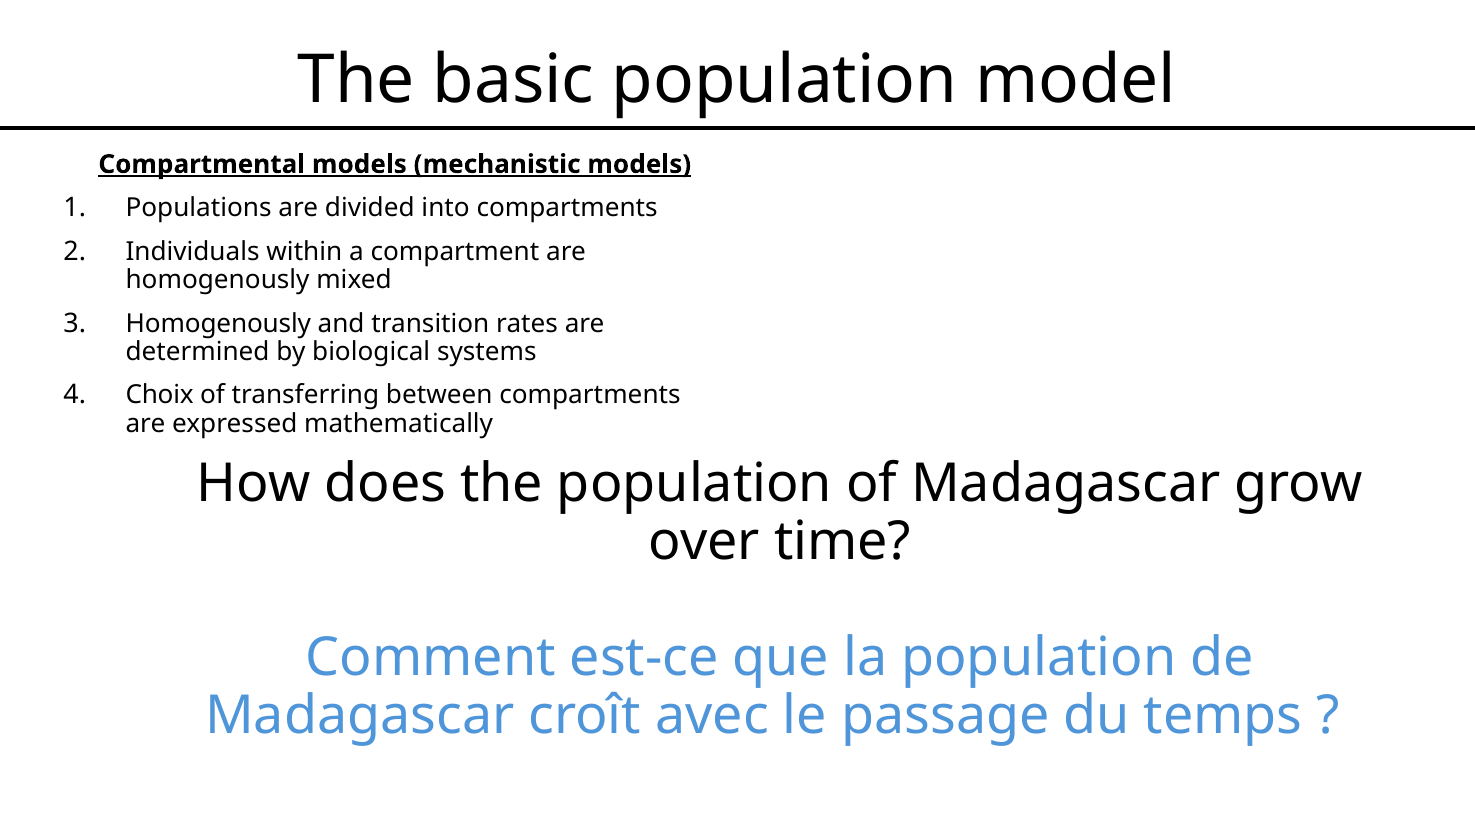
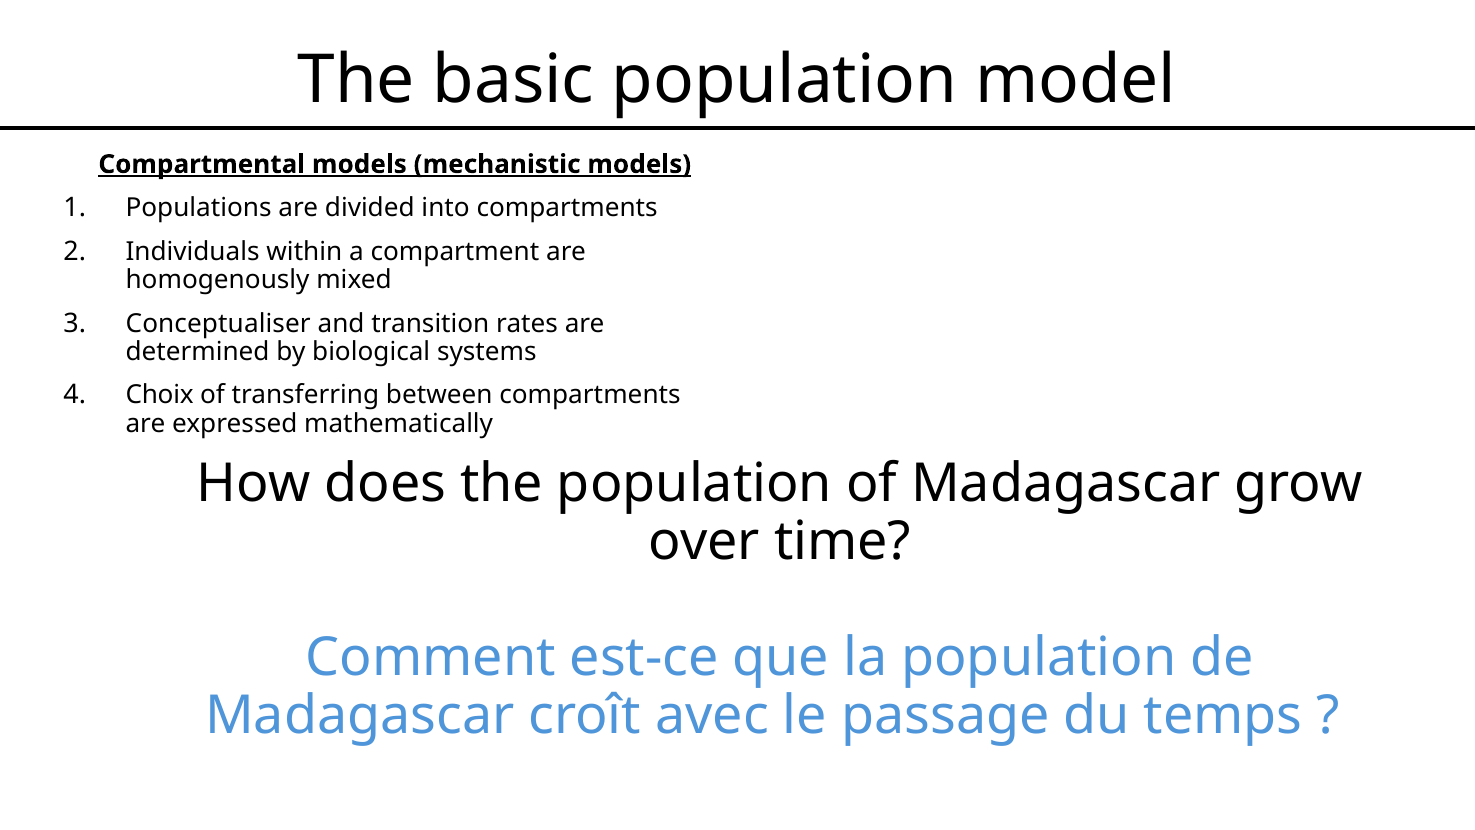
Homogenously at (218, 323): Homogenously -> Conceptualiser
